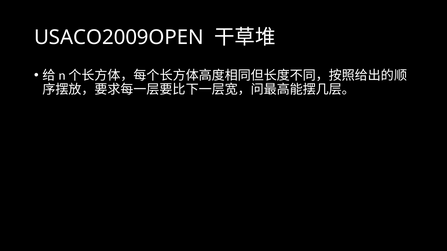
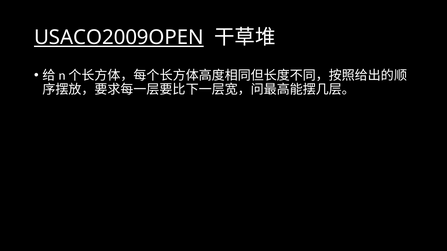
USACO2009OPEN underline: none -> present
